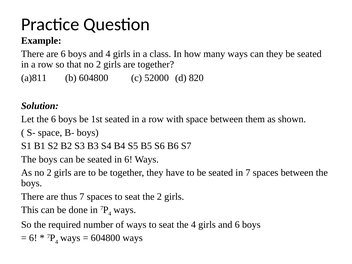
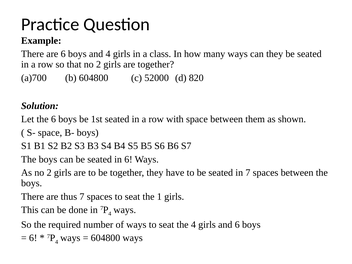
a)811: a)811 -> a)700
the 2: 2 -> 1
